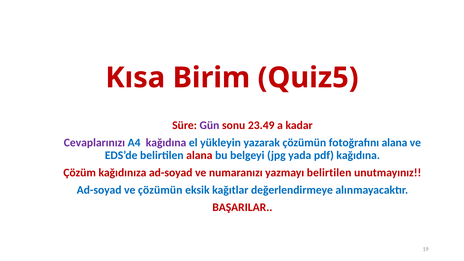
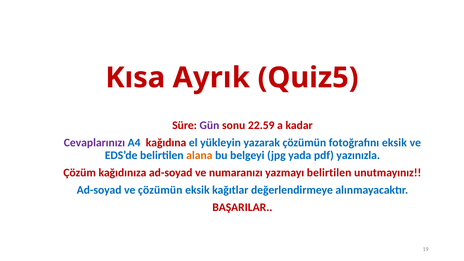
Birim: Birim -> Ayrık
23.49: 23.49 -> 22.59
kağıdına at (166, 143) colour: purple -> red
fotoğrafını alana: alana -> eksik
alana at (199, 155) colour: red -> orange
pdf kağıdına: kağıdına -> yazınızla
